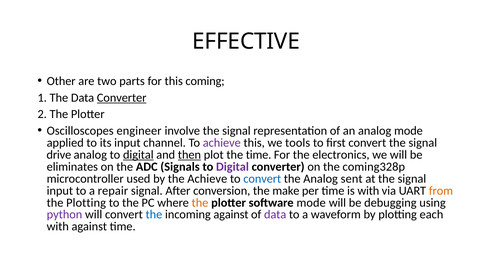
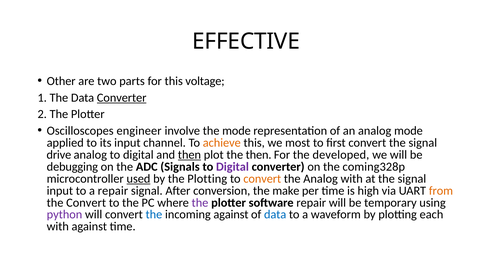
coming: coming -> voltage
involve the signal: signal -> mode
achieve at (222, 143) colour: purple -> orange
tools: tools -> most
digital at (138, 155) underline: present -> none
the time: time -> then
electronics: electronics -> developed
eliminates: eliminates -> debugging
used underline: none -> present
the Achieve: Achieve -> Plotting
convert at (262, 179) colour: blue -> orange
Analog sent: sent -> with
is with: with -> high
the Plotting: Plotting -> Convert
the at (200, 202) colour: orange -> purple
software mode: mode -> repair
debugging: debugging -> temporary
data at (275, 214) colour: purple -> blue
